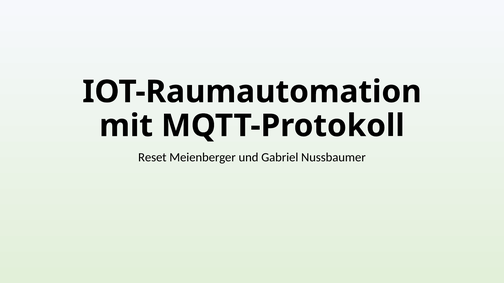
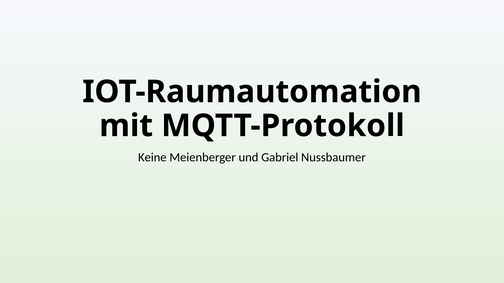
Reset: Reset -> Keine
